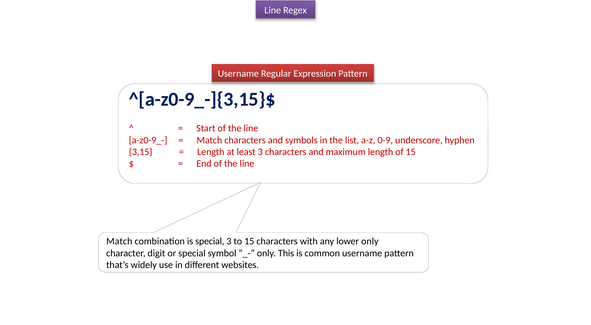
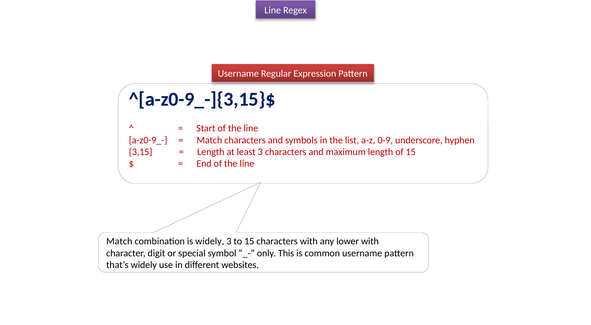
is special: special -> widely
lower only: only -> with
